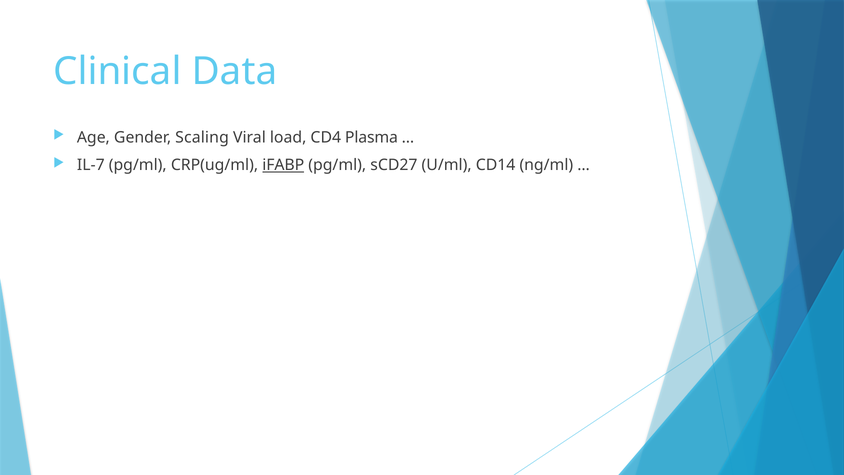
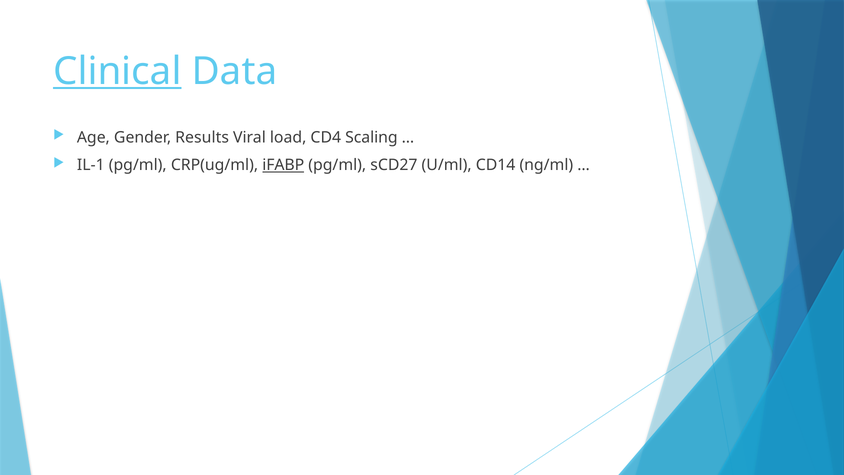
Clinical underline: none -> present
Scaling: Scaling -> Results
Plasma: Plasma -> Scaling
IL-7: IL-7 -> IL-1
